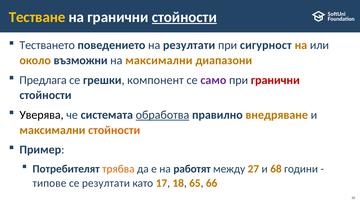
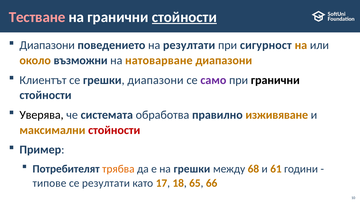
Тестване colour: yellow -> pink
Тестването at (47, 45): Тестването -> Диапазони
на максимални: максимални -> натоварване
Предлага: Предлага -> Клиентът
грешки компонент: компонент -> диапазони
гранични at (275, 80) colour: red -> black
обработва underline: present -> none
внедряване: внедряване -> изживяване
стойности at (114, 130) colour: orange -> red
на работят: работят -> грешки
27: 27 -> 68
68: 68 -> 61
